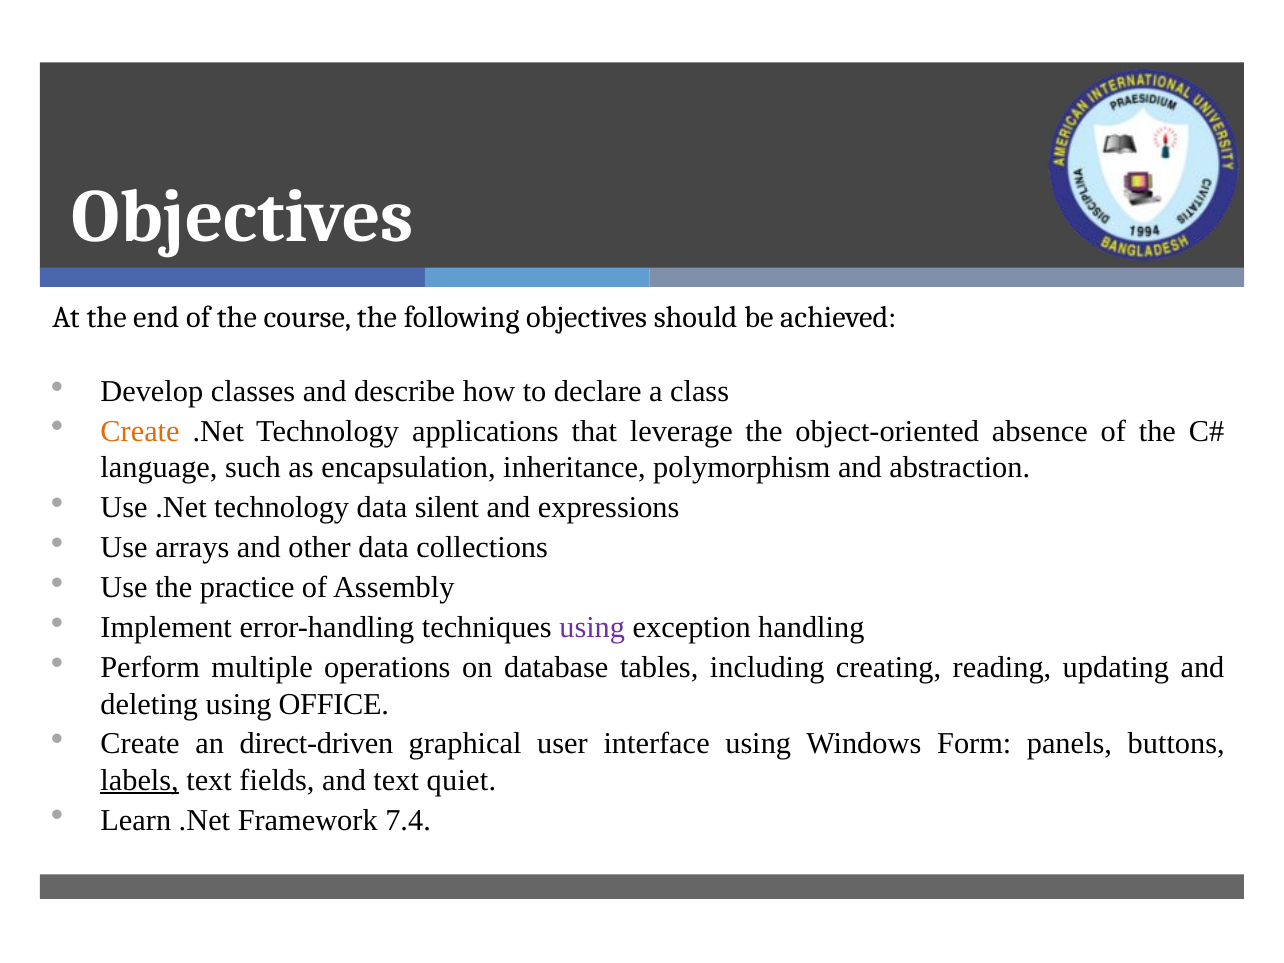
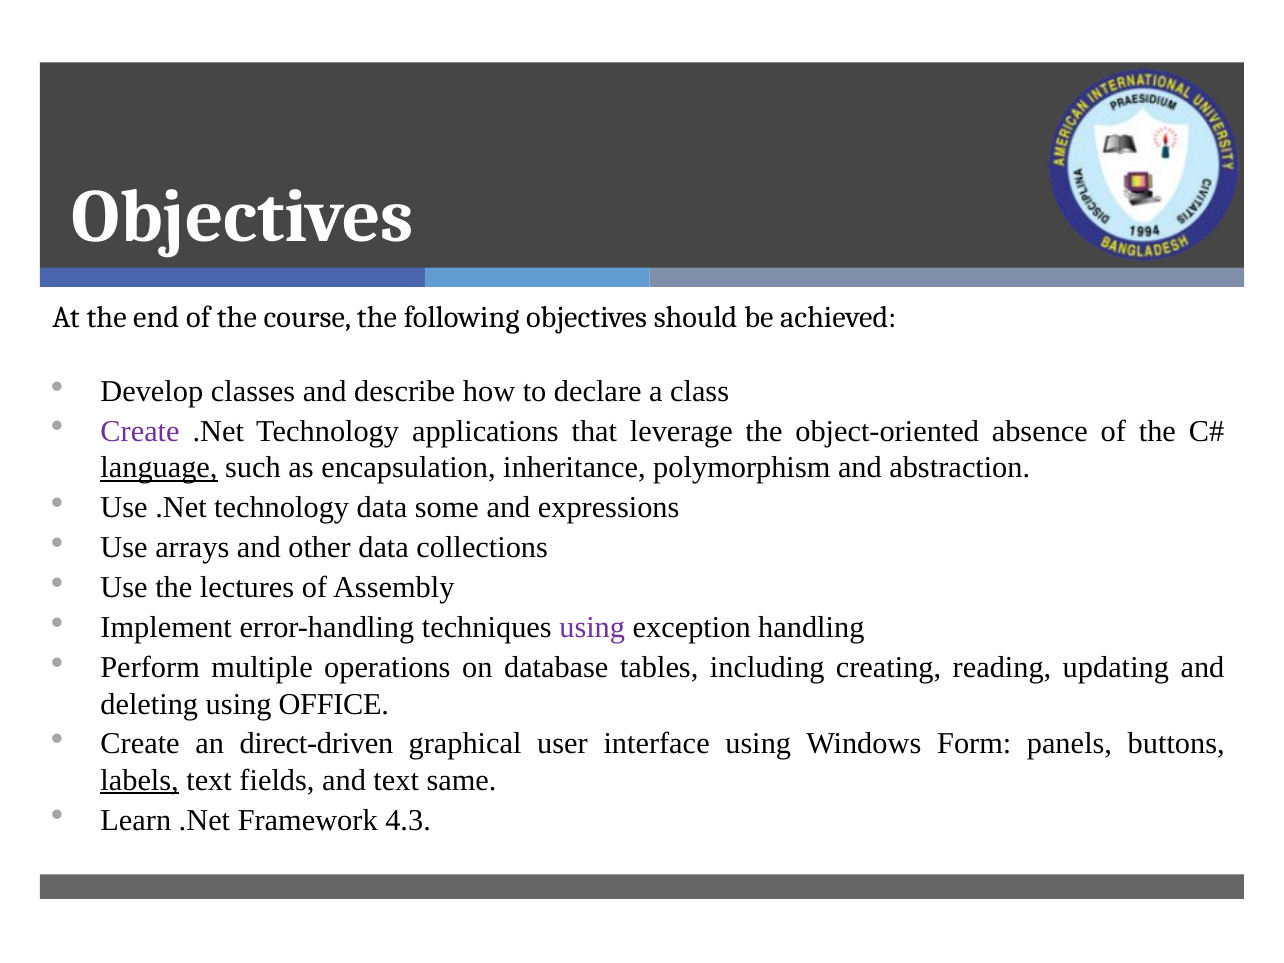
Create at (140, 432) colour: orange -> purple
language underline: none -> present
silent: silent -> some
practice: practice -> lectures
quiet: quiet -> same
7.4: 7.4 -> 4.3
